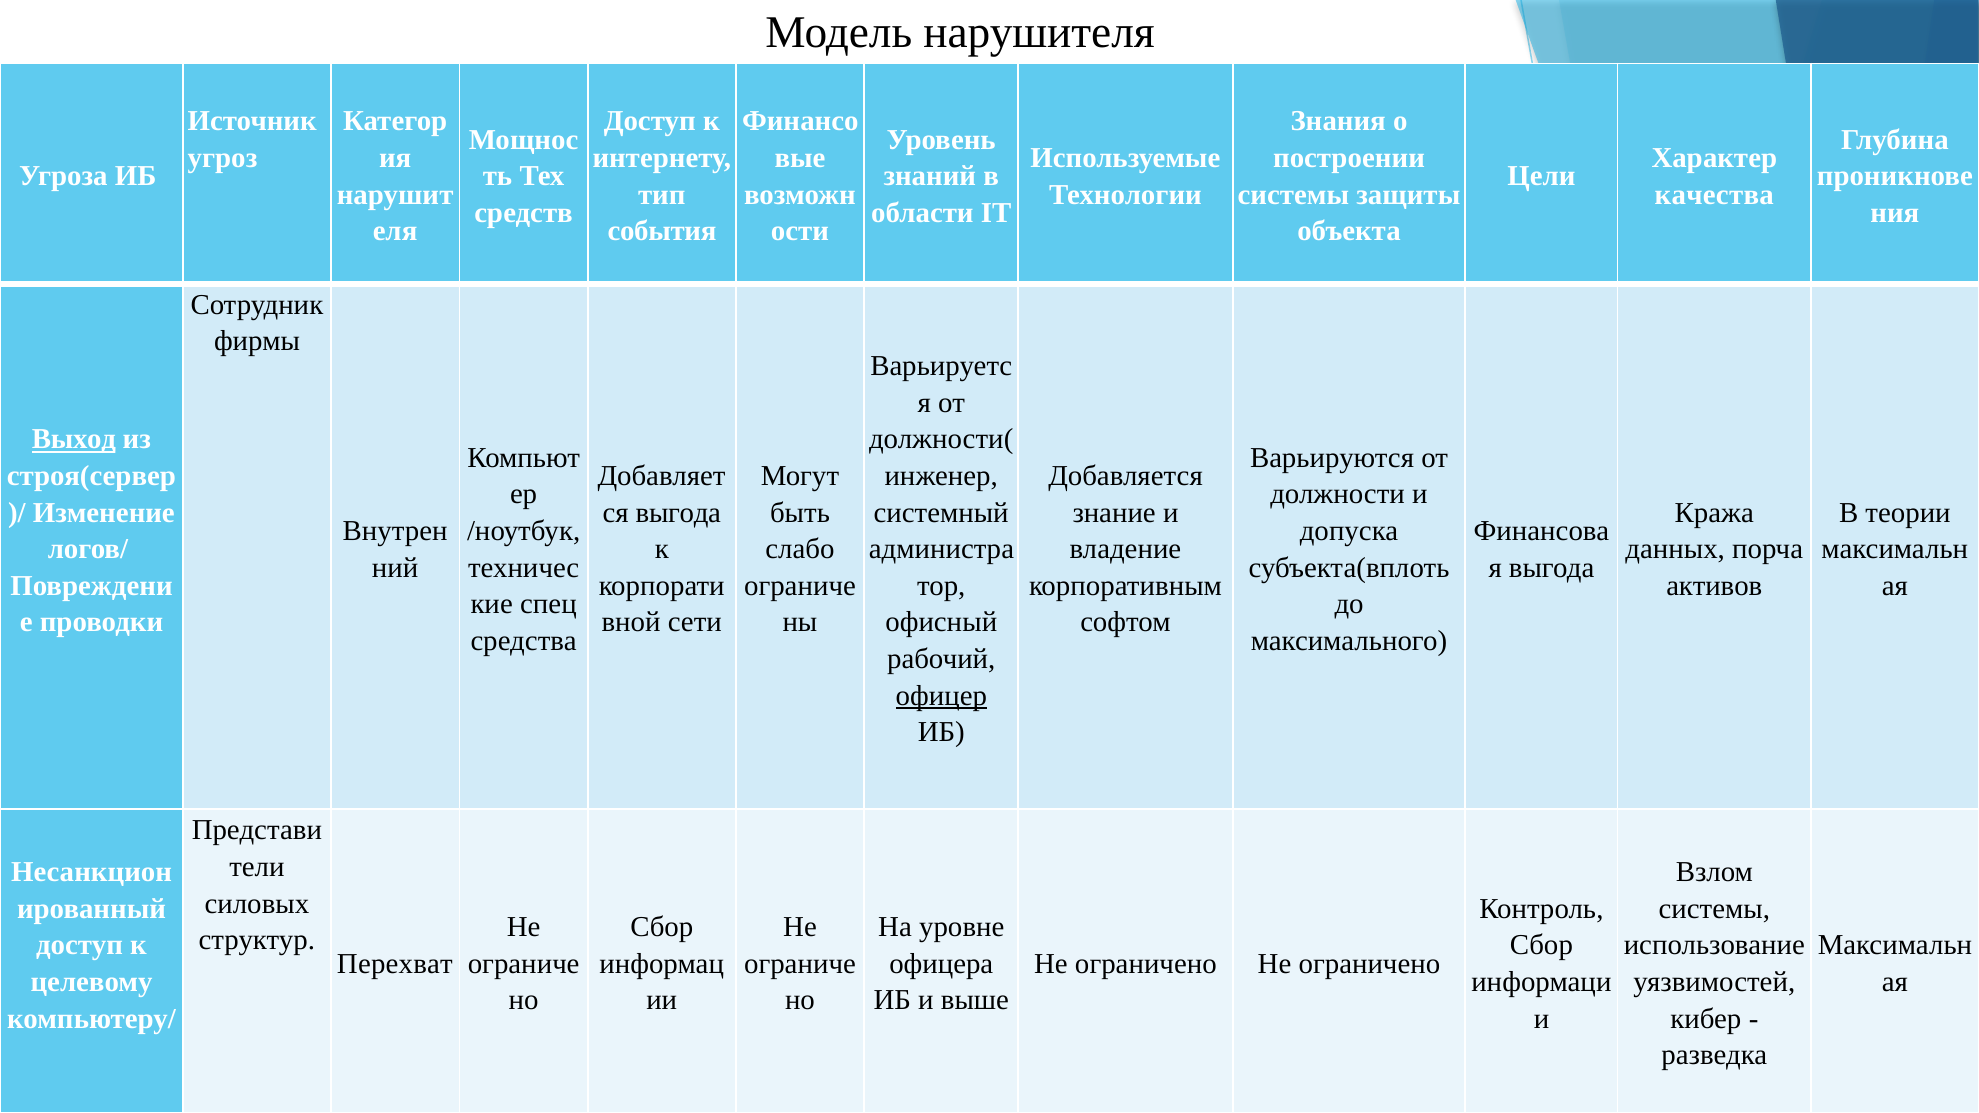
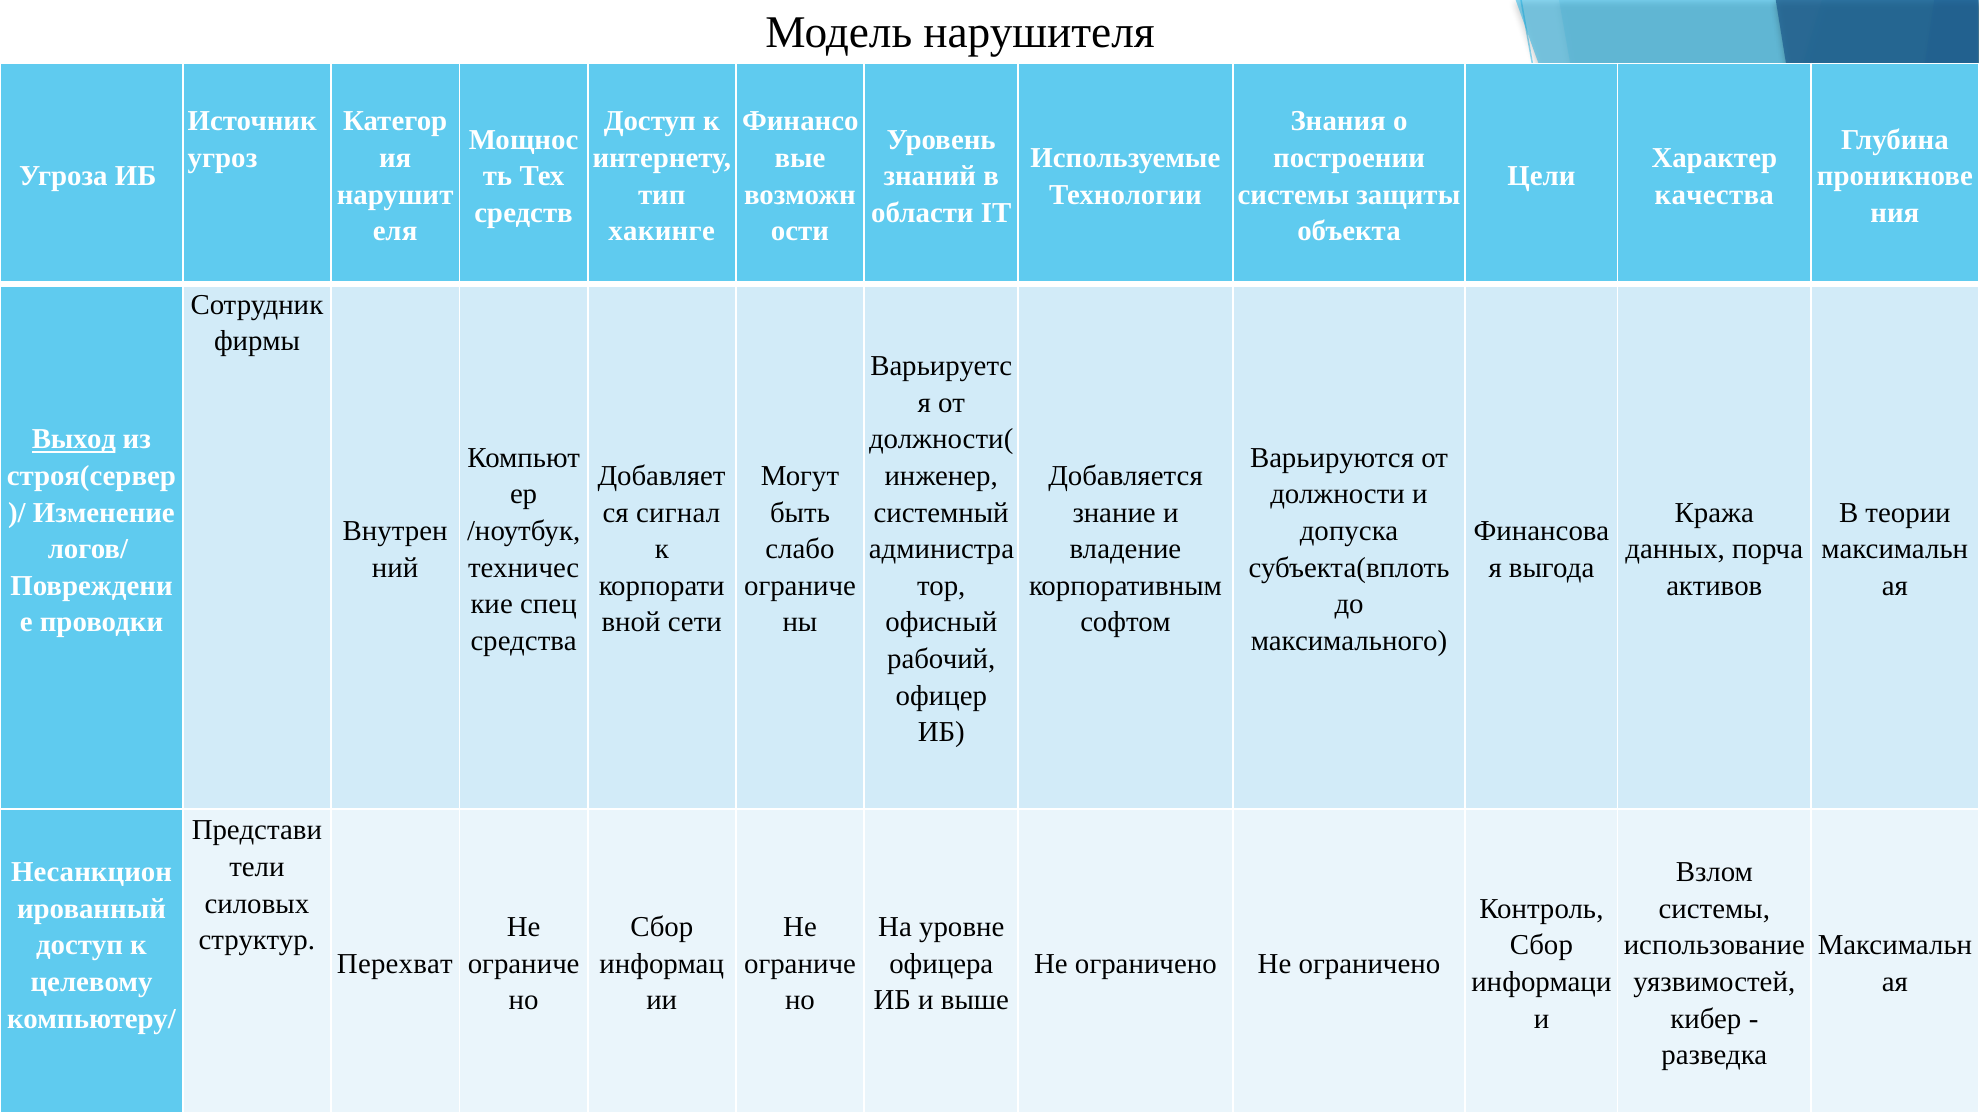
события: события -> хакинге
выгода at (678, 513): выгода -> сигнал
офицер underline: present -> none
